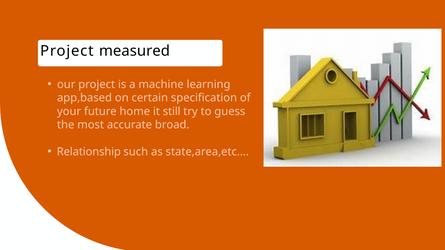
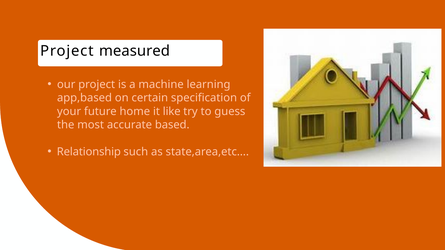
still: still -> like
broad: broad -> based
